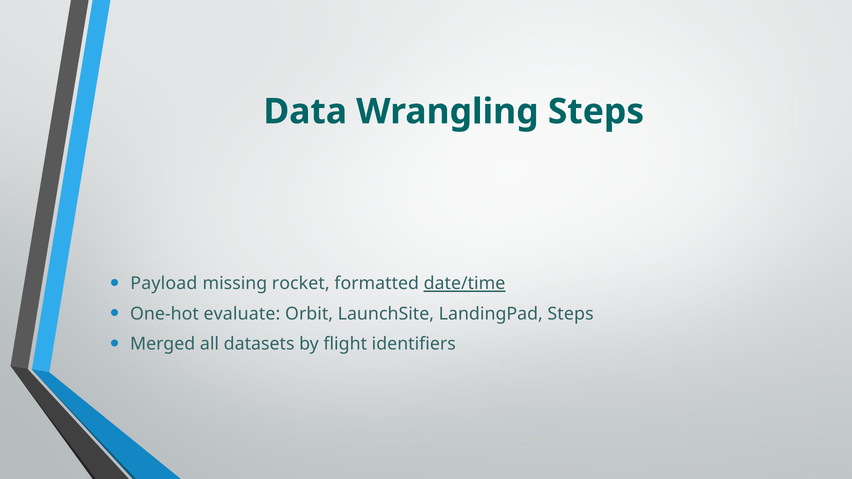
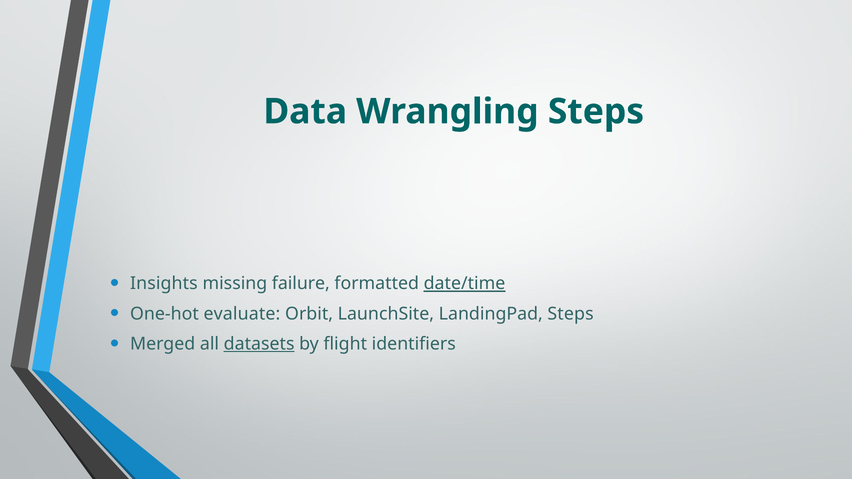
Payload: Payload -> Insights
rocket: rocket -> failure
datasets underline: none -> present
